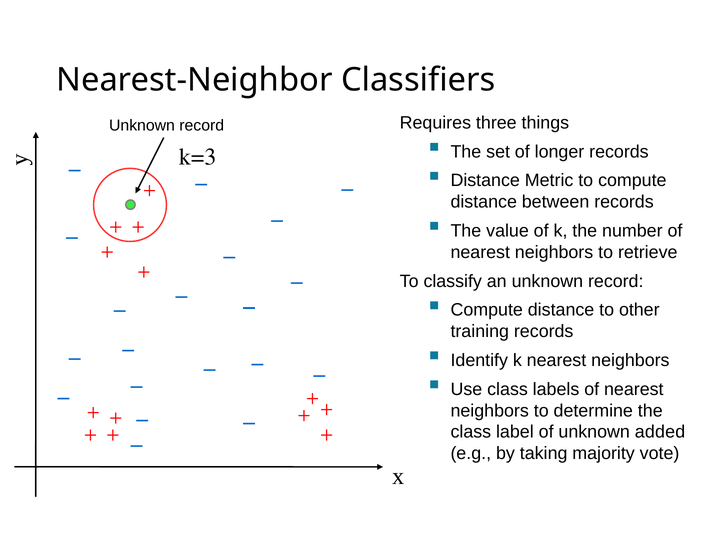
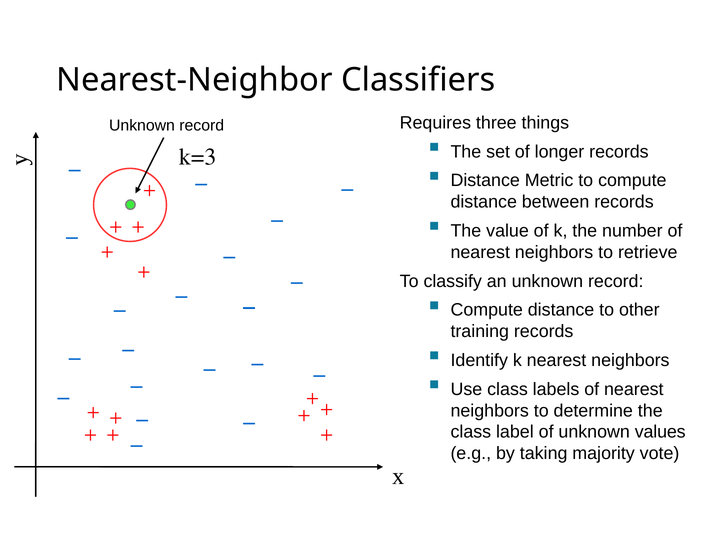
added: added -> values
